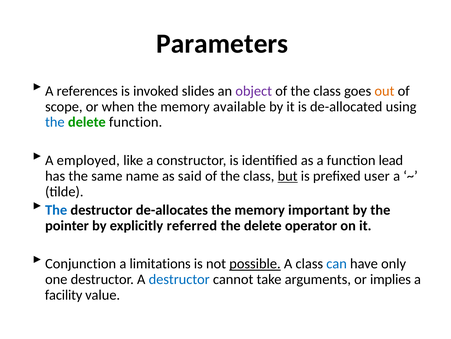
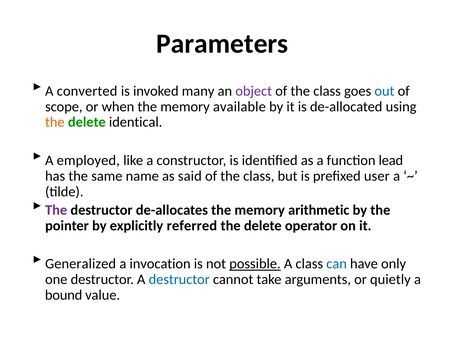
references: references -> converted
slides: slides -> many
out colour: orange -> blue
the at (55, 122) colour: blue -> orange
delete function: function -> identical
but underline: present -> none
The at (56, 210) colour: blue -> purple
important: important -> arithmetic
Conjunction: Conjunction -> Generalized
limitations: limitations -> invocation
implies: implies -> quietly
facility: facility -> bound
